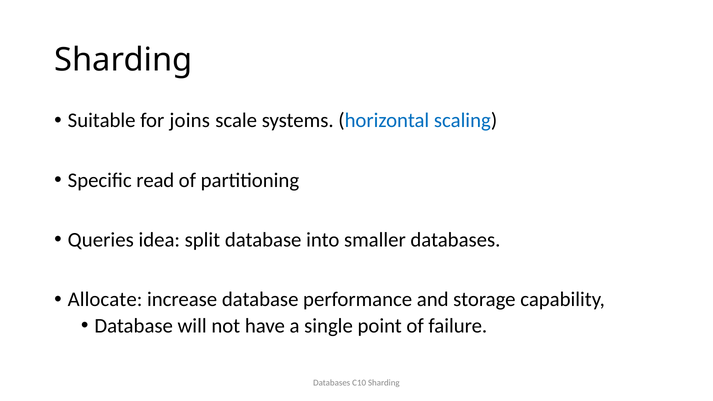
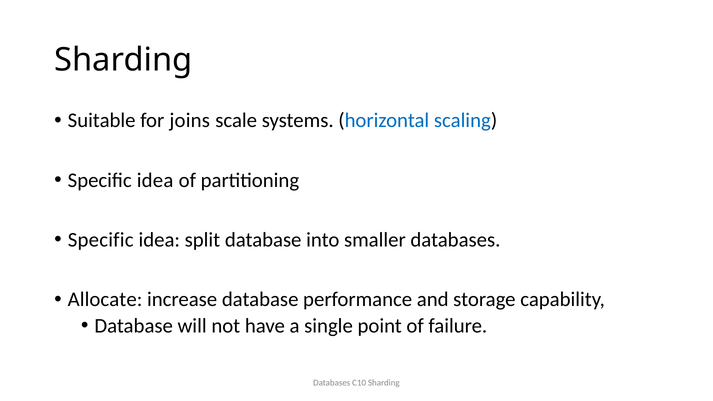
read at (155, 180): read -> idea
Queries at (101, 240): Queries -> Specific
